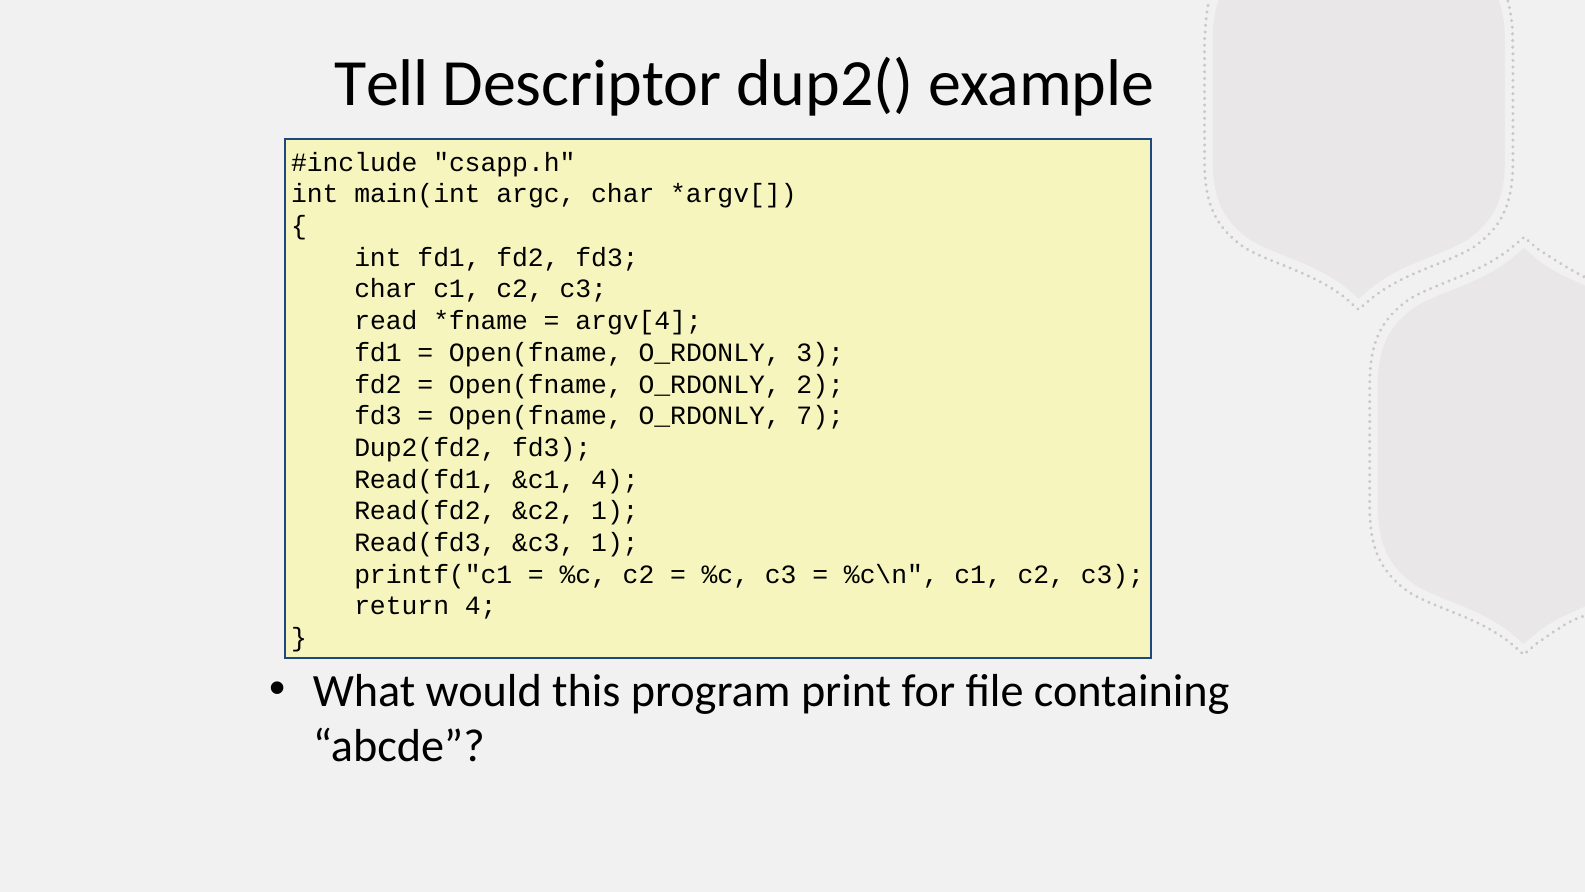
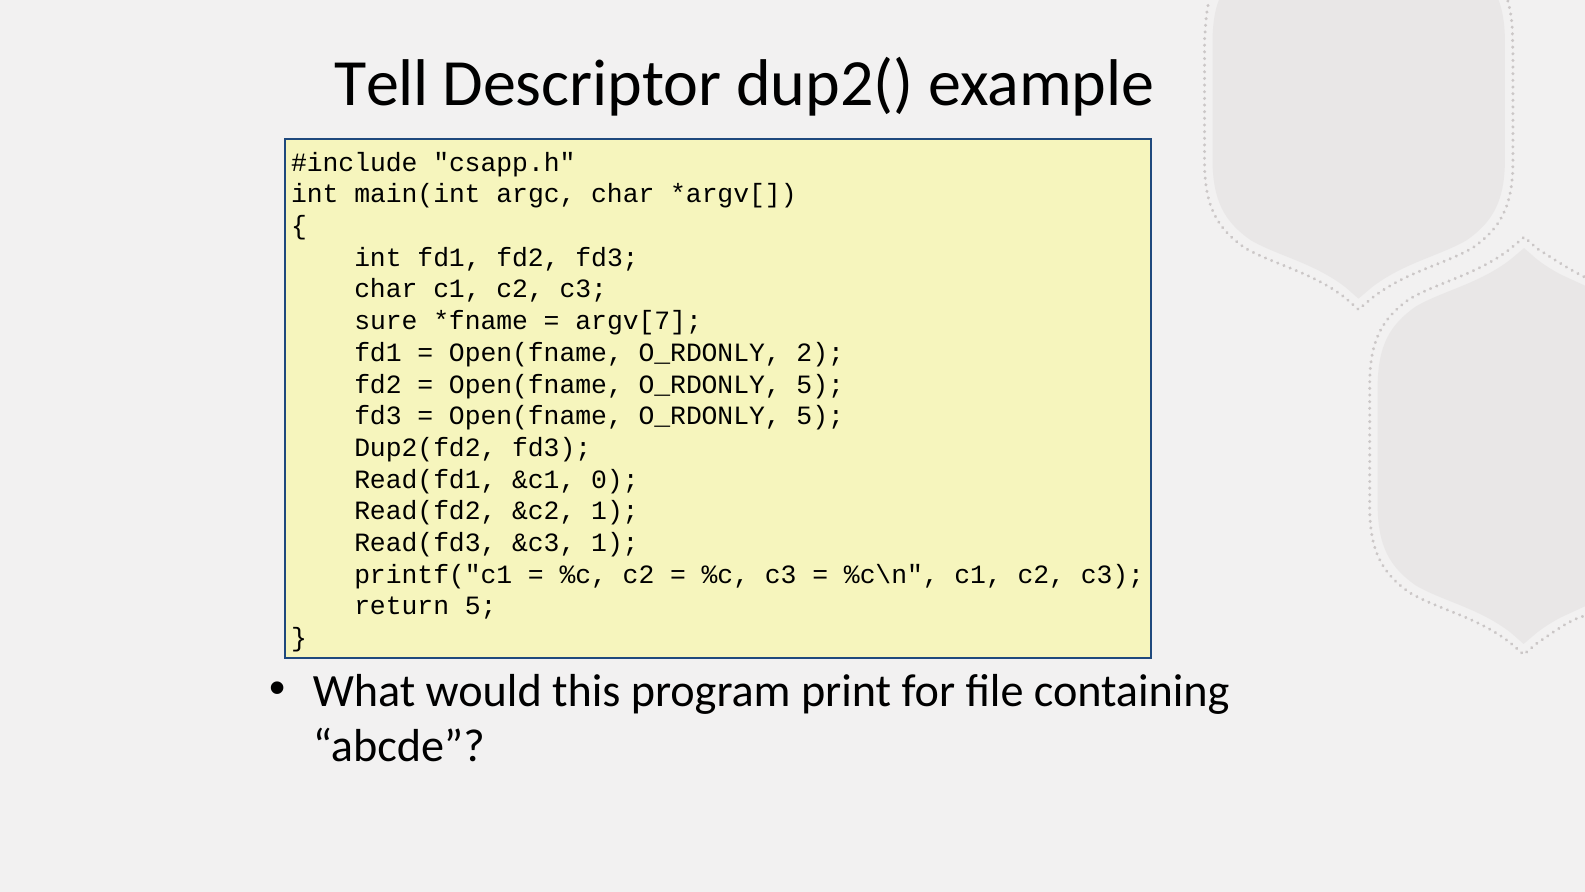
read: read -> sure
argv[4: argv[4 -> argv[7
3: 3 -> 2
2 at (820, 384): 2 -> 5
7 at (820, 416): 7 -> 5
&c1 4: 4 -> 0
return 4: 4 -> 5
